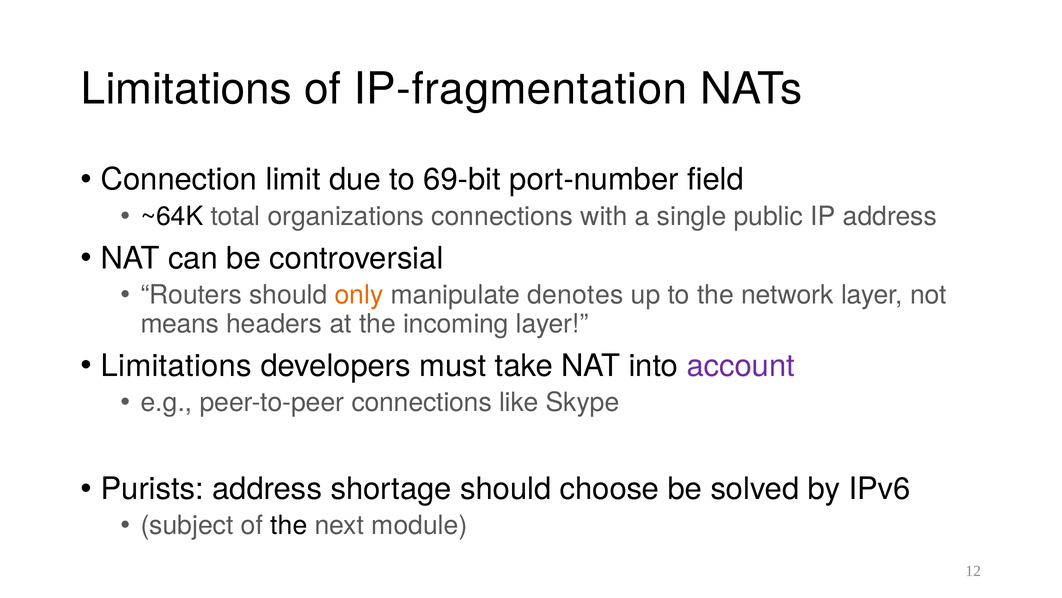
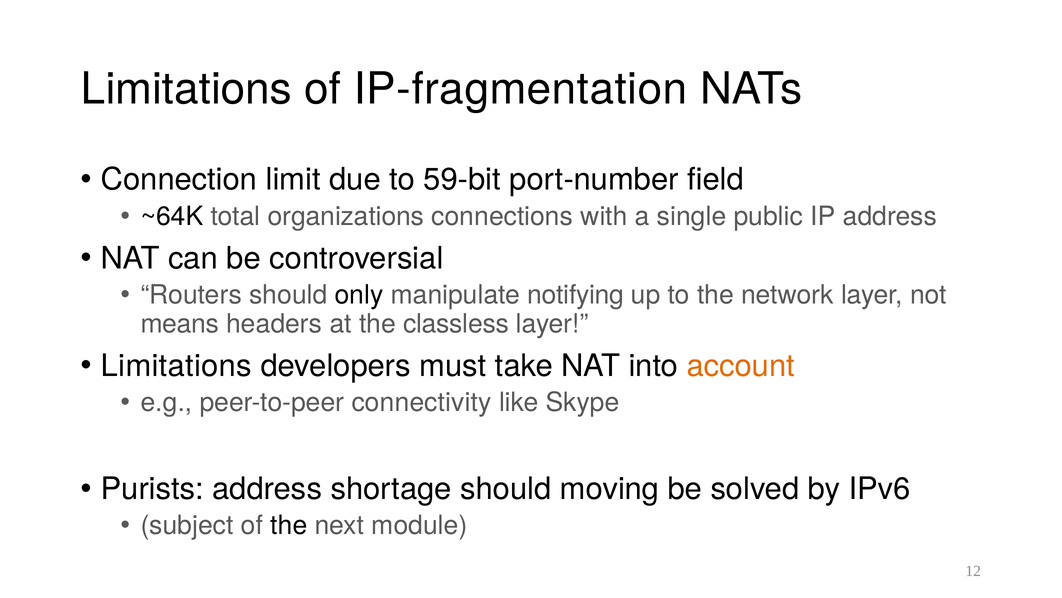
69-bit: 69-bit -> 59-bit
only colour: orange -> black
denotes: denotes -> notifying
incoming: incoming -> classless
account colour: purple -> orange
peer-to-peer connections: connections -> connectivity
choose: choose -> moving
